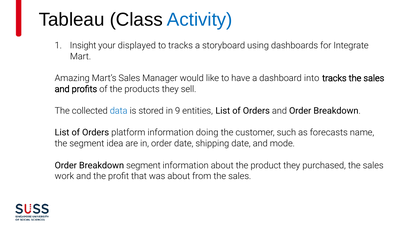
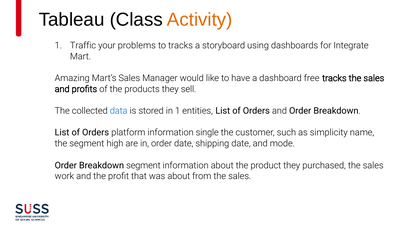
Activity colour: blue -> orange
Insight: Insight -> Traffic
displayed: displayed -> problems
into: into -> free
in 9: 9 -> 1
doing: doing -> single
forecasts: forecasts -> simplicity
idea: idea -> high
